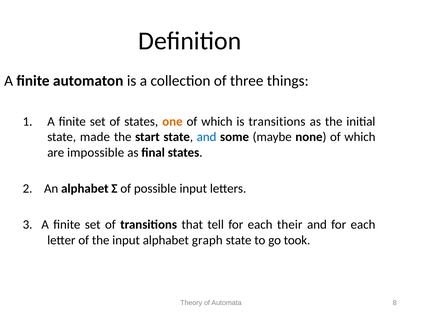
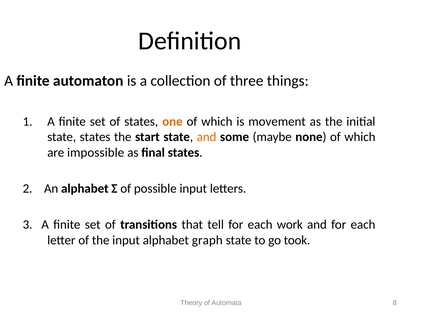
is transitions: transitions -> movement
state made: made -> states
and at (207, 137) colour: blue -> orange
their: their -> work
